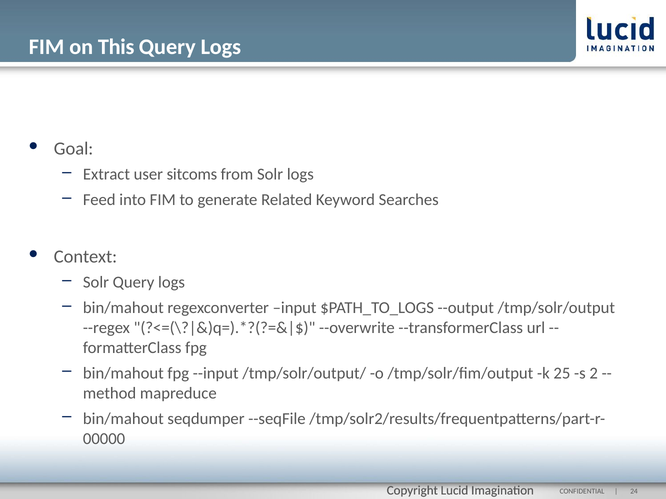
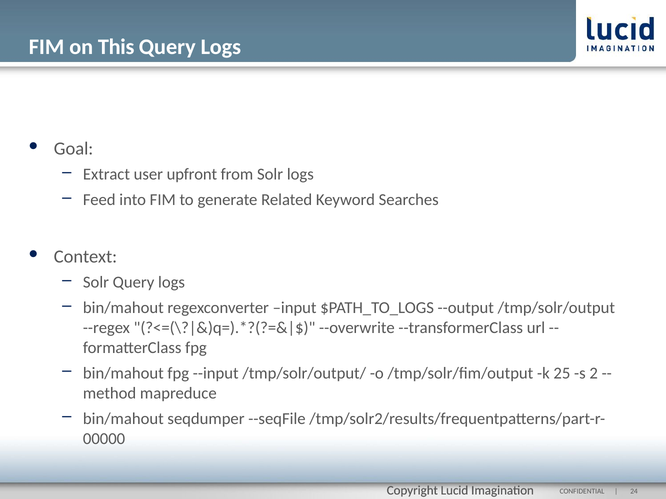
sitcoms: sitcoms -> upfront
